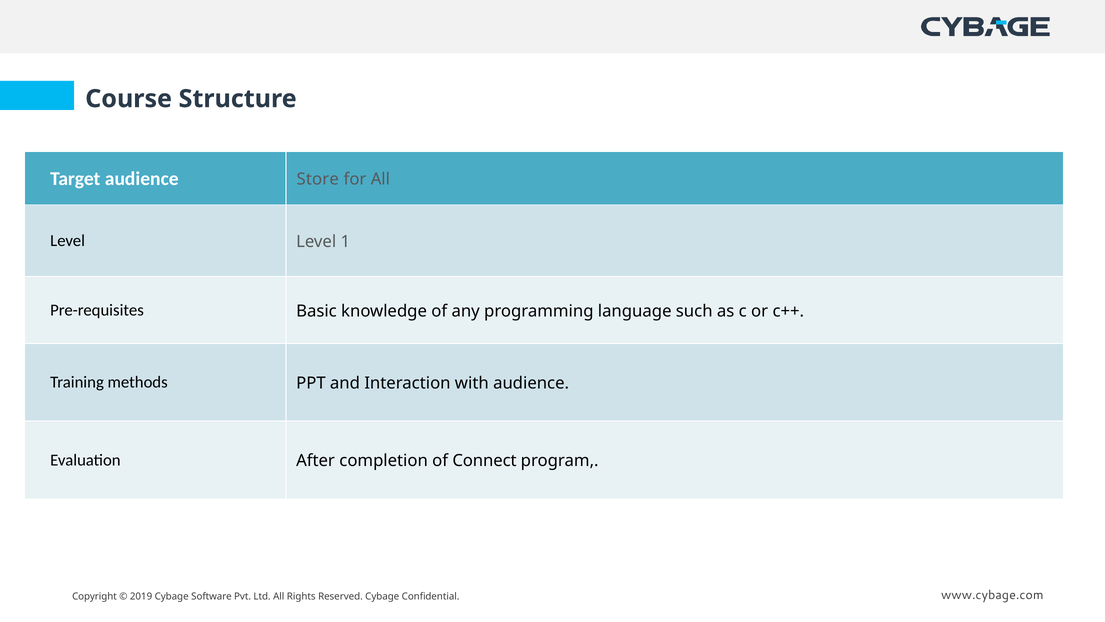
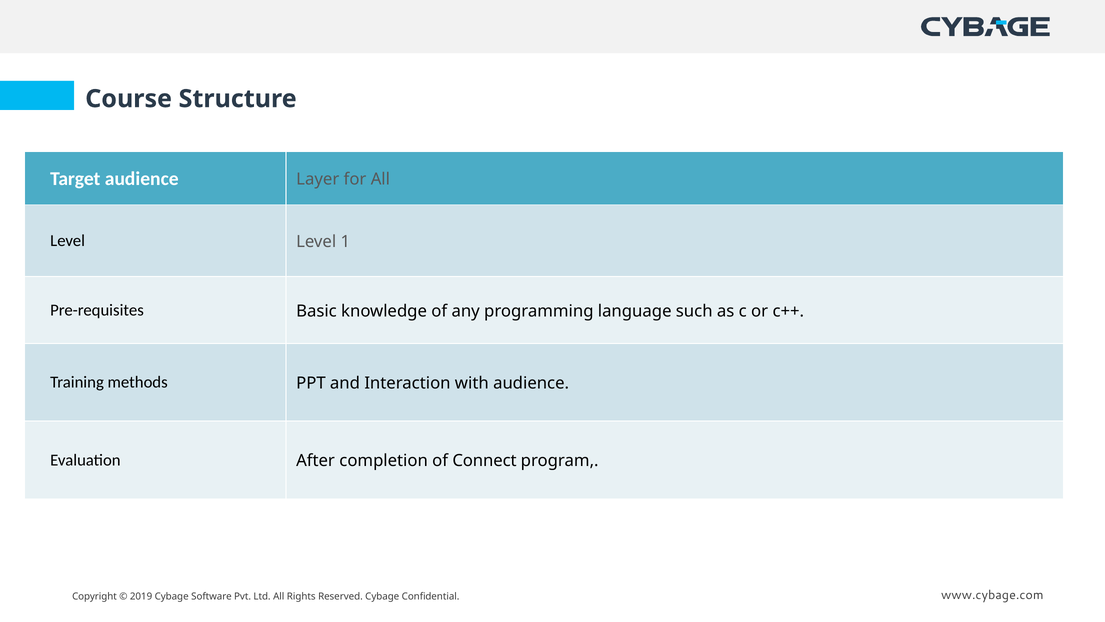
Store: Store -> Layer
